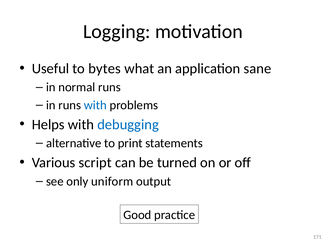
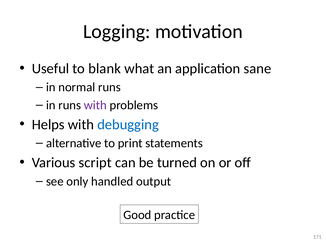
bytes: bytes -> blank
with at (95, 105) colour: blue -> purple
uniform: uniform -> handled
